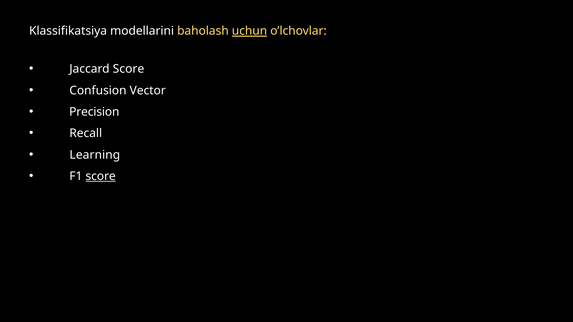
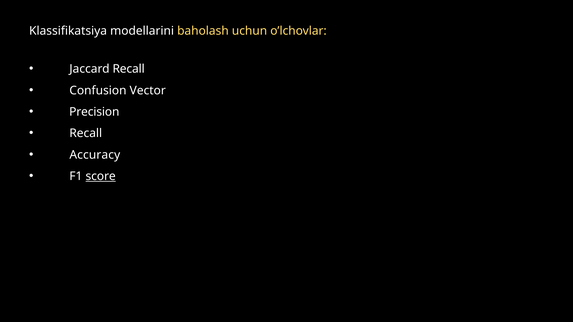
uchun underline: present -> none
Jaccard Score: Score -> Recall
Learning: Learning -> Accuracy
